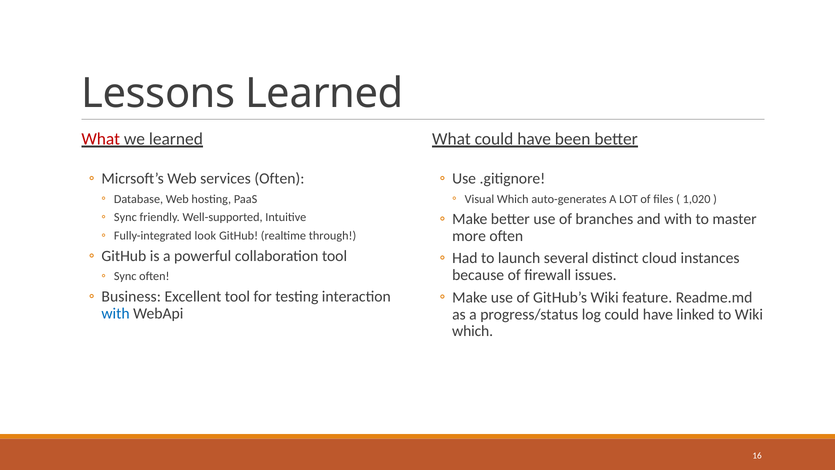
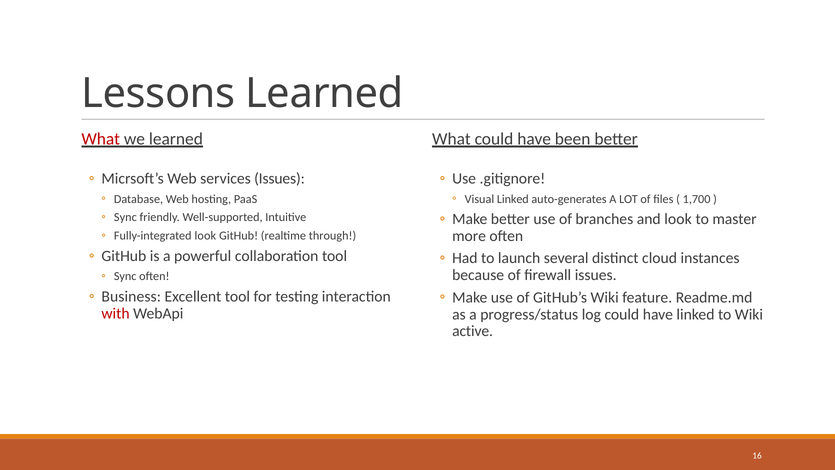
services Often: Often -> Issues
Visual Which: Which -> Linked
1,020: 1,020 -> 1,700
and with: with -> look
with at (116, 313) colour: blue -> red
which at (473, 331): which -> active
